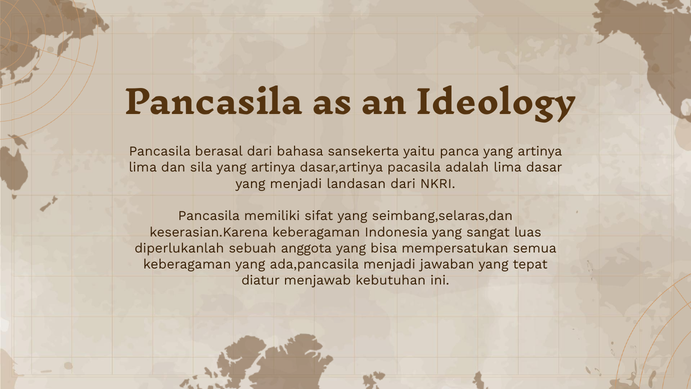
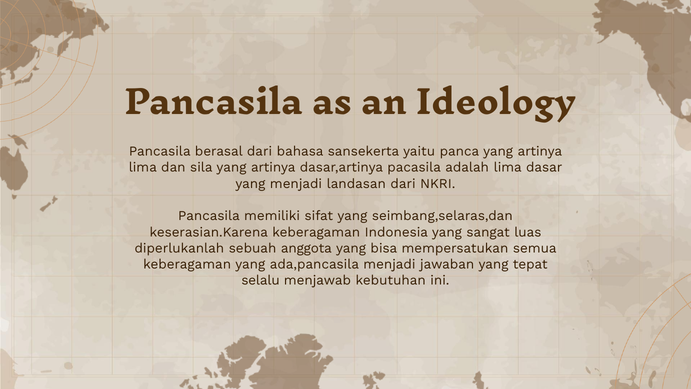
diatur: diatur -> selalu
